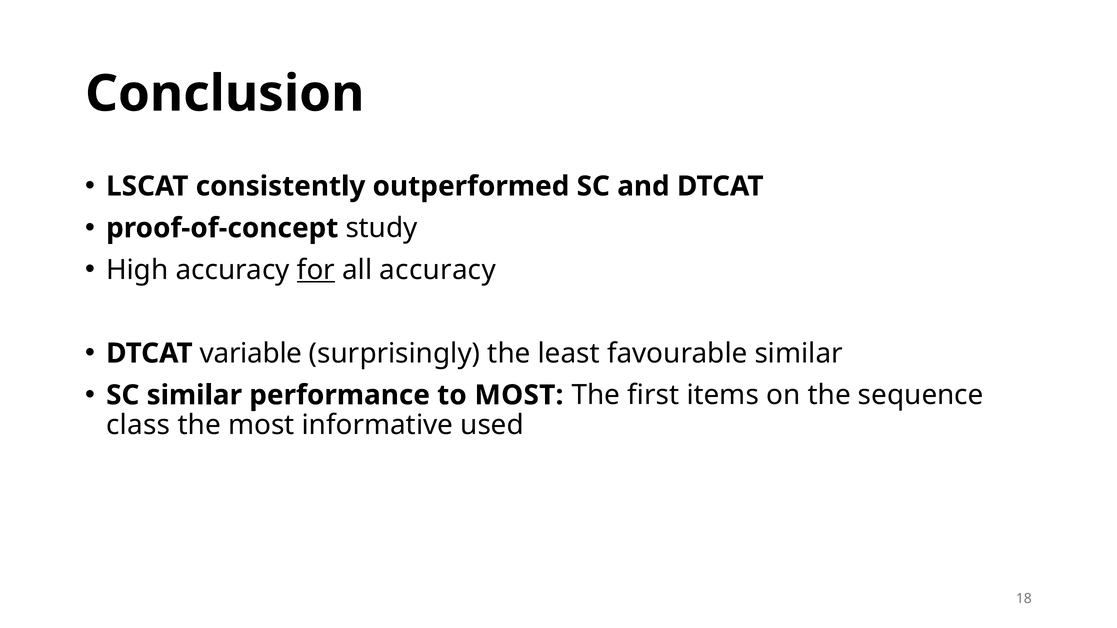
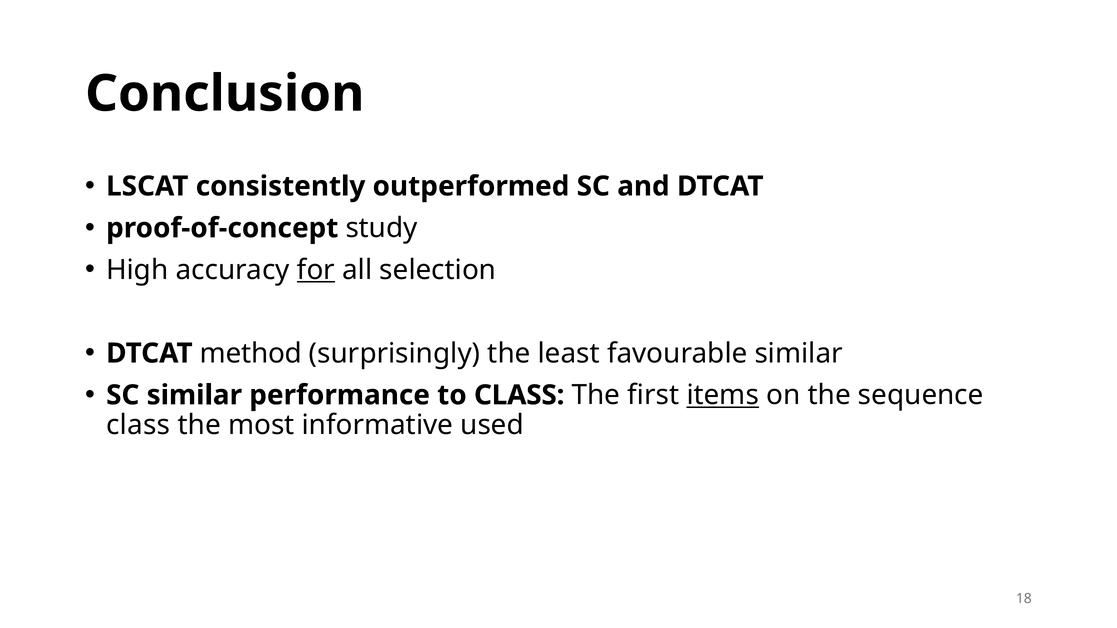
all accuracy: accuracy -> selection
variable: variable -> method
to MOST: MOST -> CLASS
items underline: none -> present
